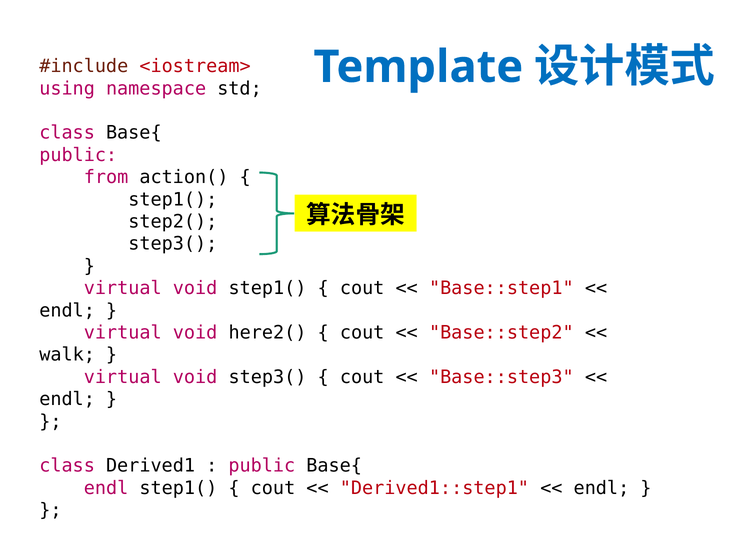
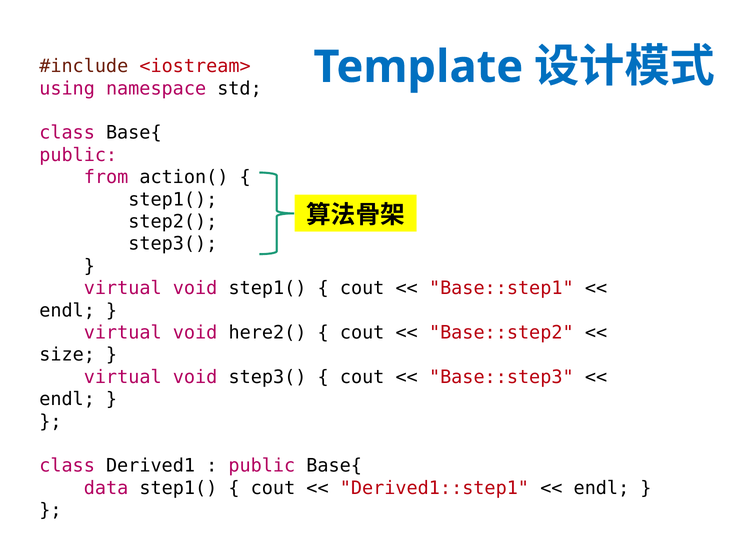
walk: walk -> size
endl at (106, 488): endl -> data
